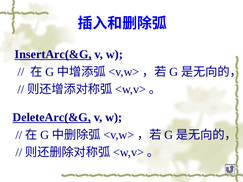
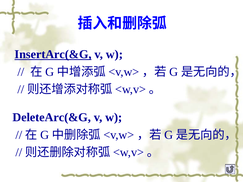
DeleteArc(&G underline: present -> none
